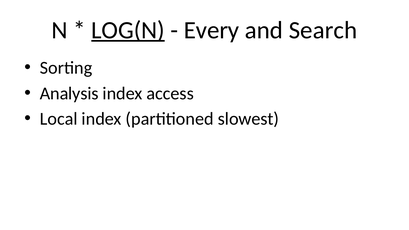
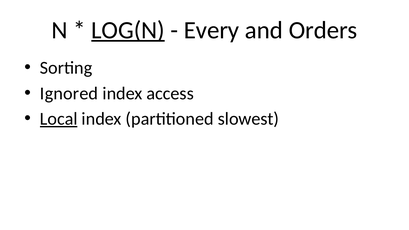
Search: Search -> Orders
Analysis: Analysis -> Ignored
Local underline: none -> present
